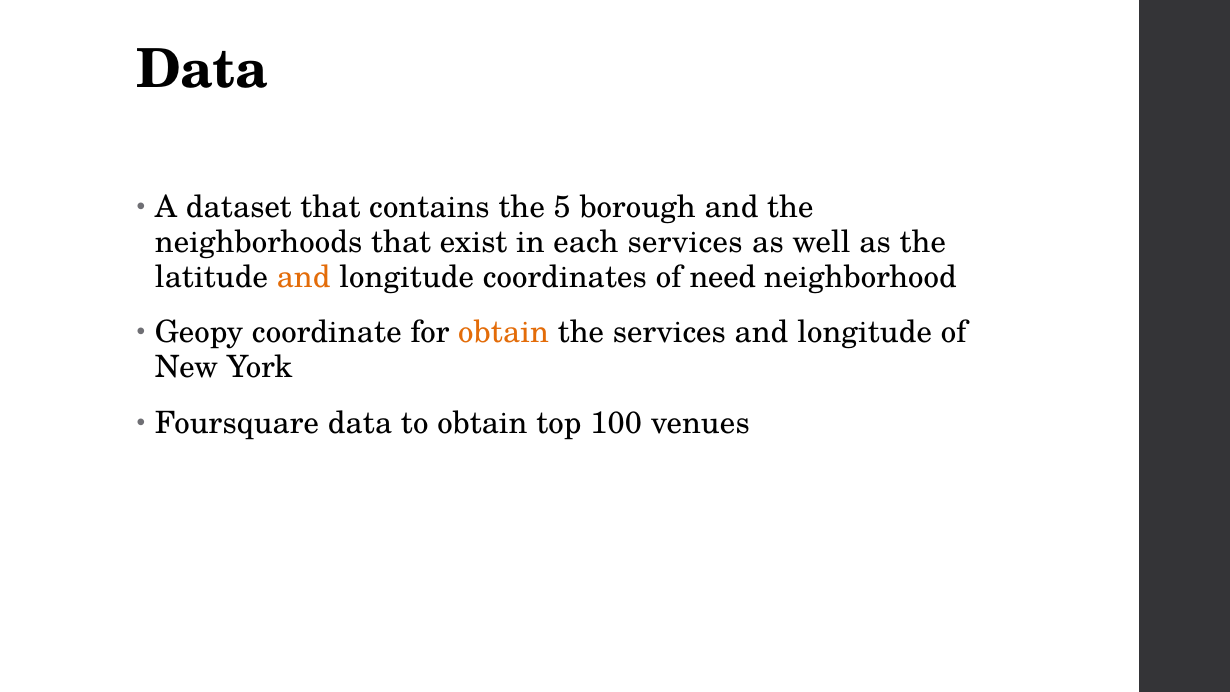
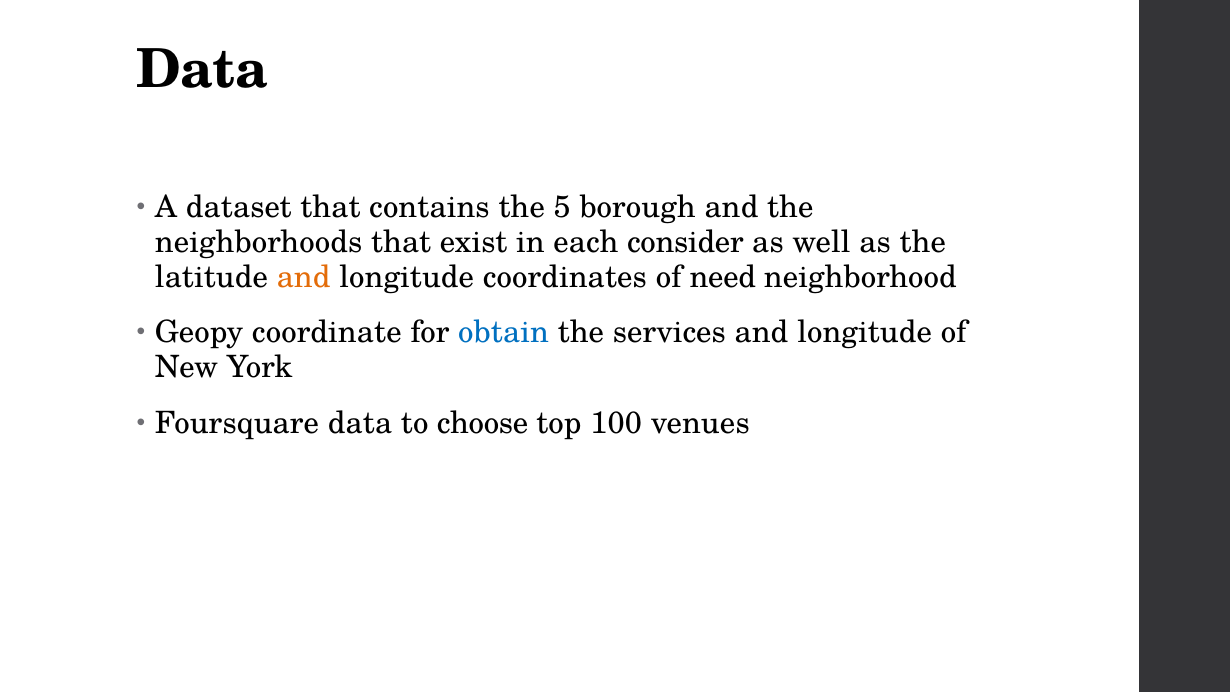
each services: services -> consider
obtain at (504, 333) colour: orange -> blue
to obtain: obtain -> choose
